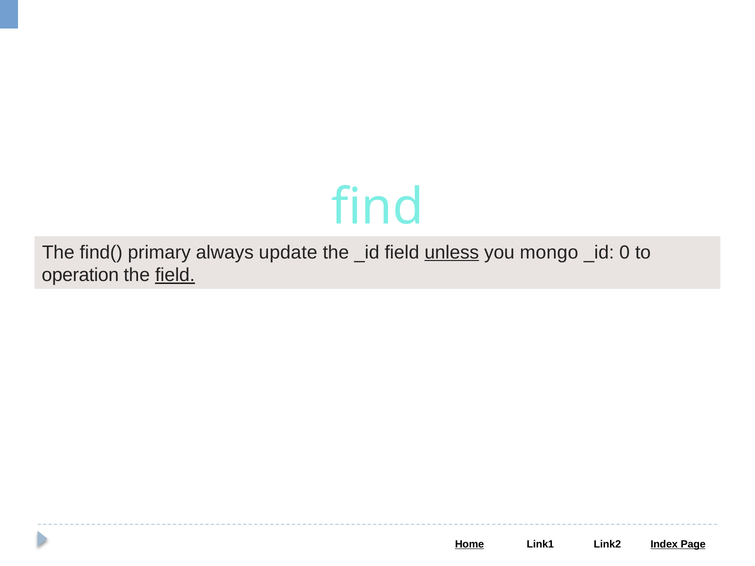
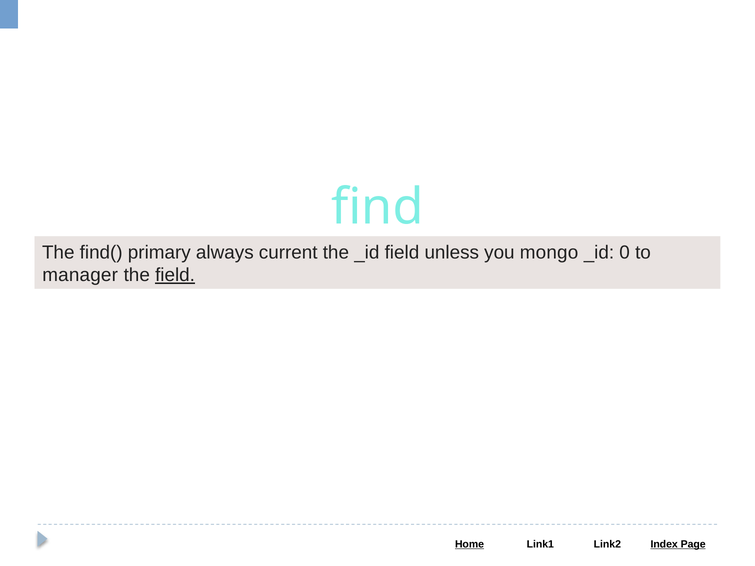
update: update -> current
unless underline: present -> none
operation: operation -> manager
